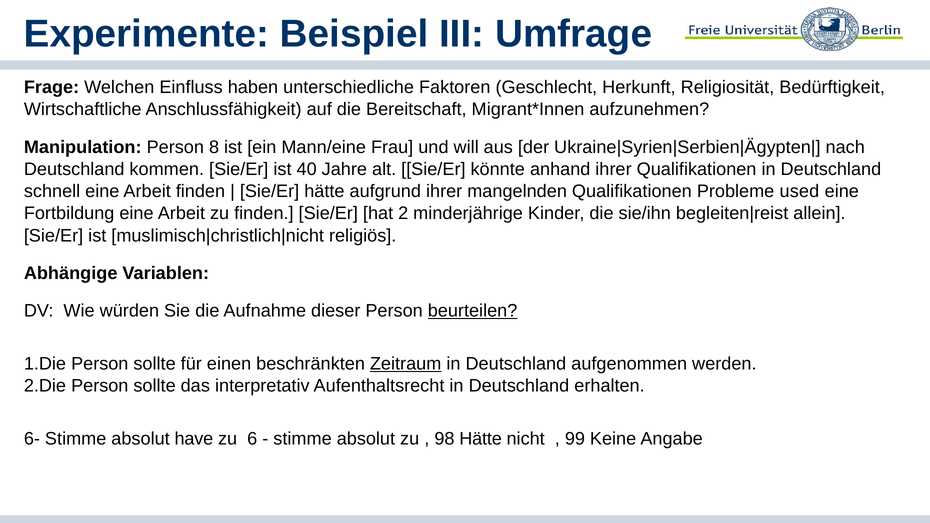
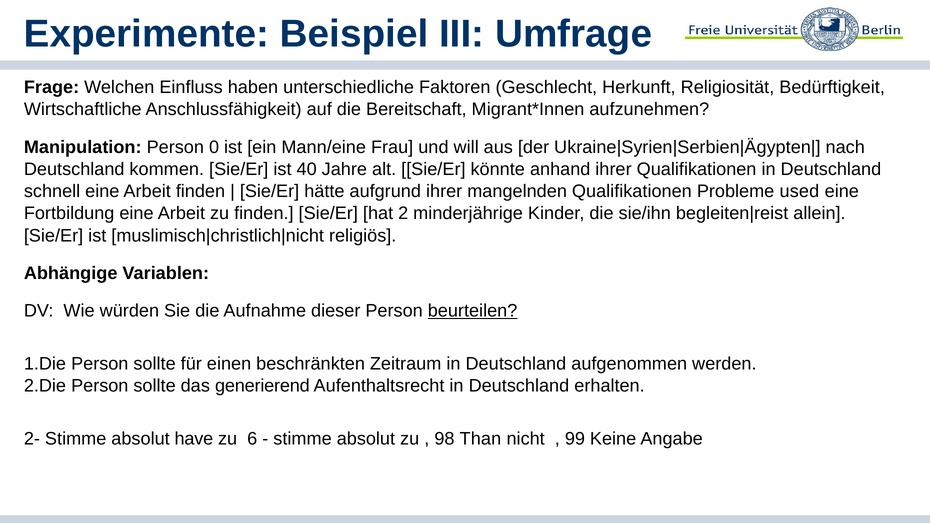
8: 8 -> 0
Zeitraum underline: present -> none
interpretativ: interpretativ -> generierend
6-: 6- -> 2-
98 Hätte: Hätte -> Than
